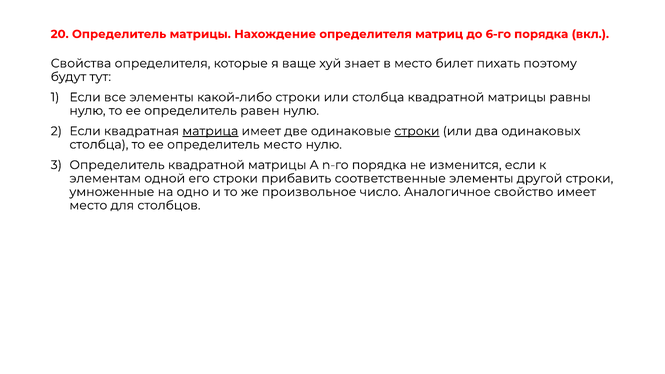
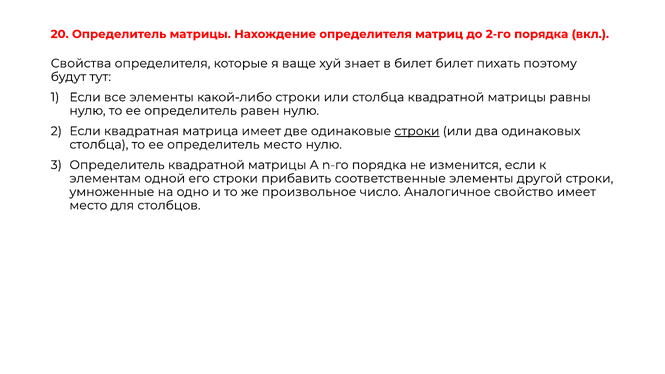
6-го: 6-го -> 2-го
в место: место -> билет
матрица underline: present -> none
